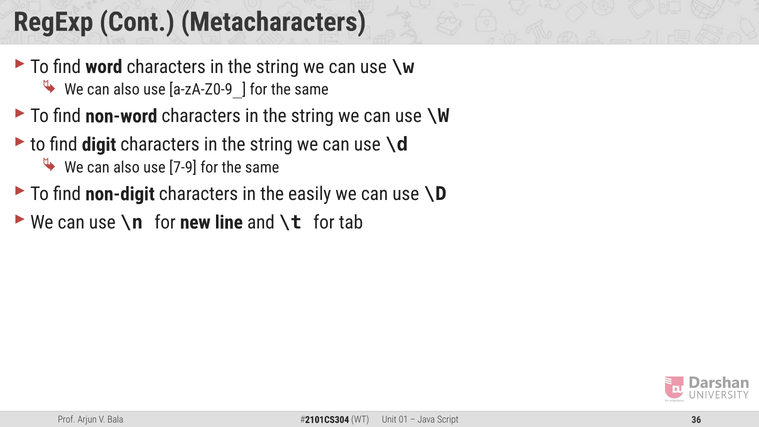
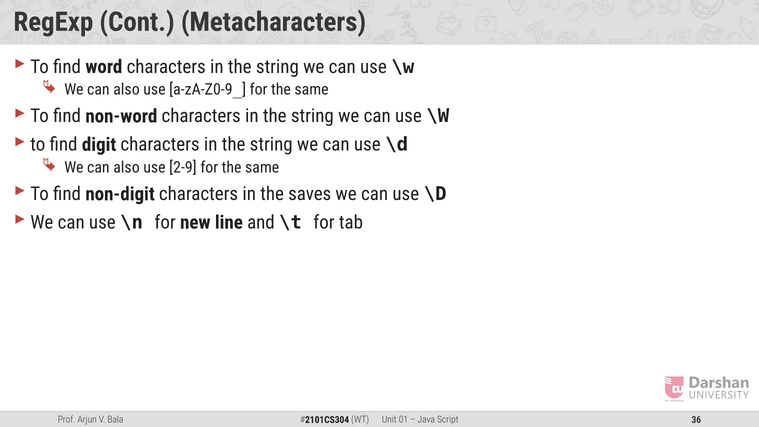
7-9: 7-9 -> 2-9
easily: easily -> saves
